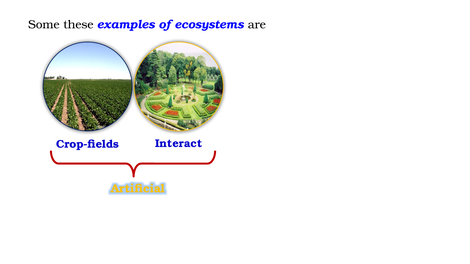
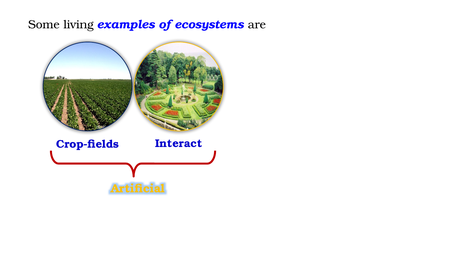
these: these -> living
